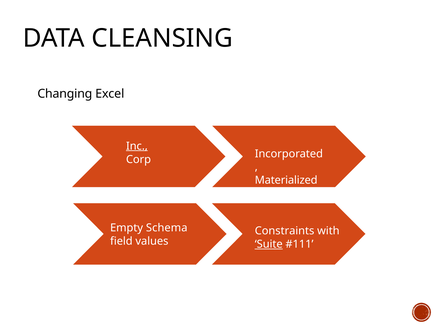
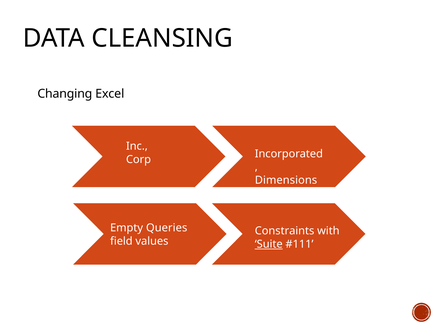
Inc underline: present -> none
Materialized: Materialized -> Dimensions
Schema: Schema -> Queries
